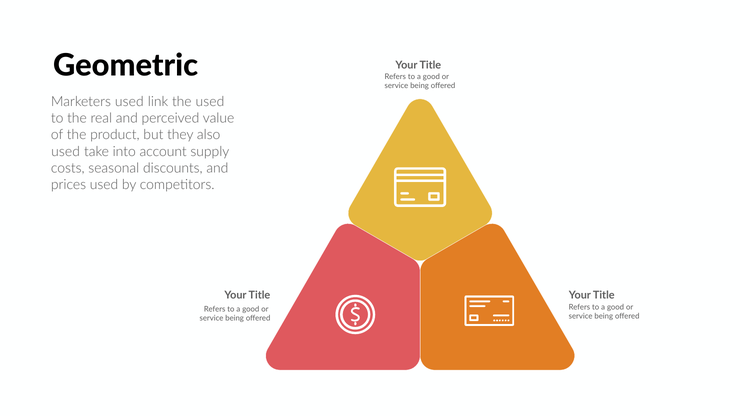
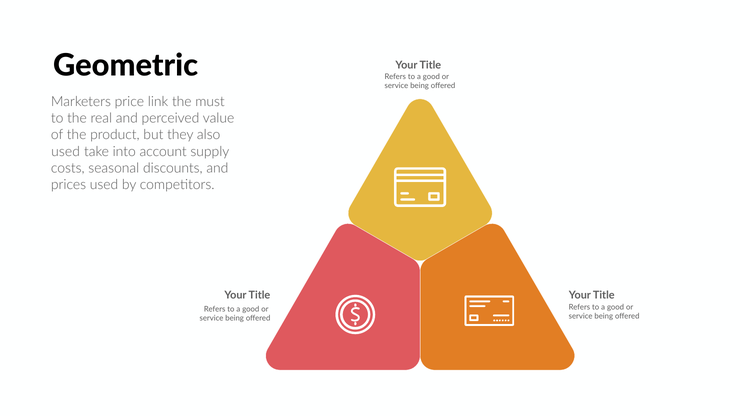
Marketers used: used -> price
the used: used -> must
